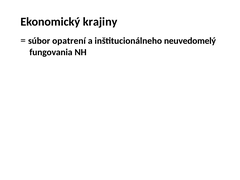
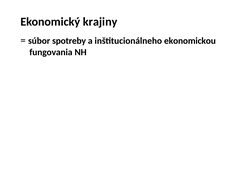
opatrení: opatrení -> spotreby
neuvedomelý: neuvedomelý -> ekonomickou
